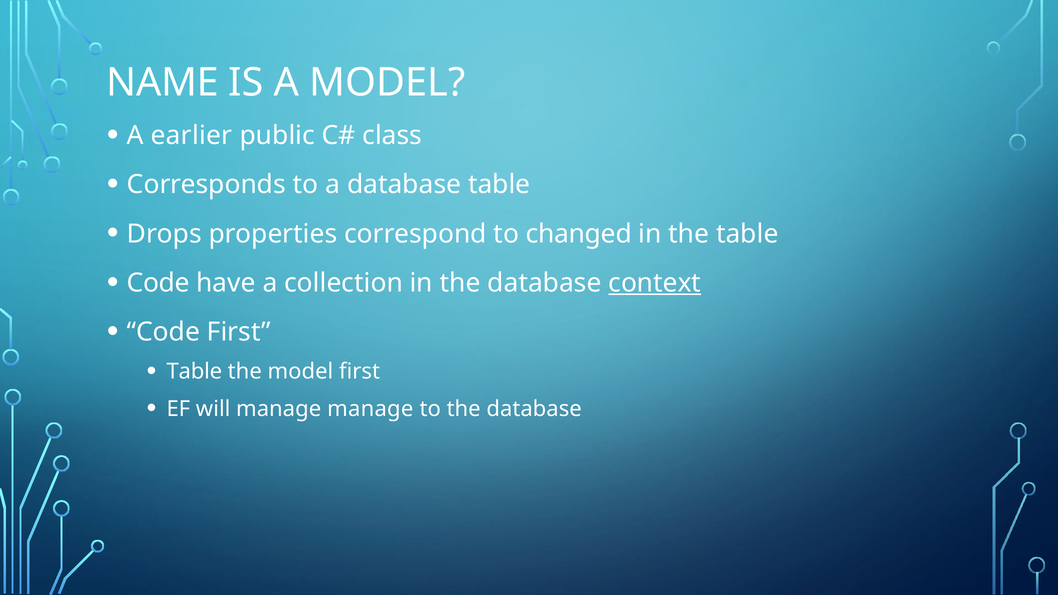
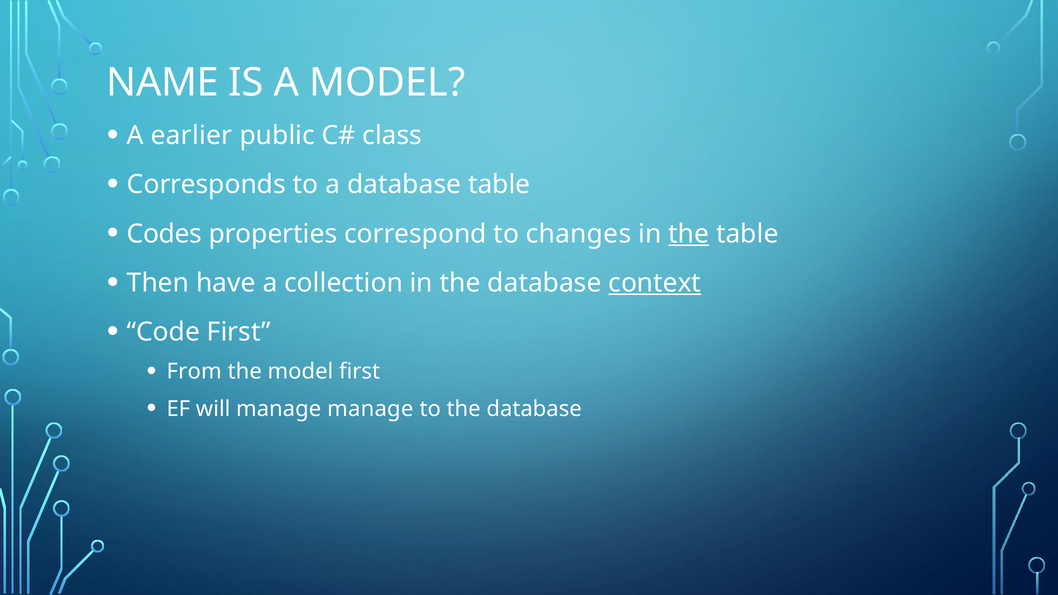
Drops: Drops -> Codes
changed: changed -> changes
the at (689, 234) underline: none -> present
Code at (158, 283): Code -> Then
Table at (194, 372): Table -> From
